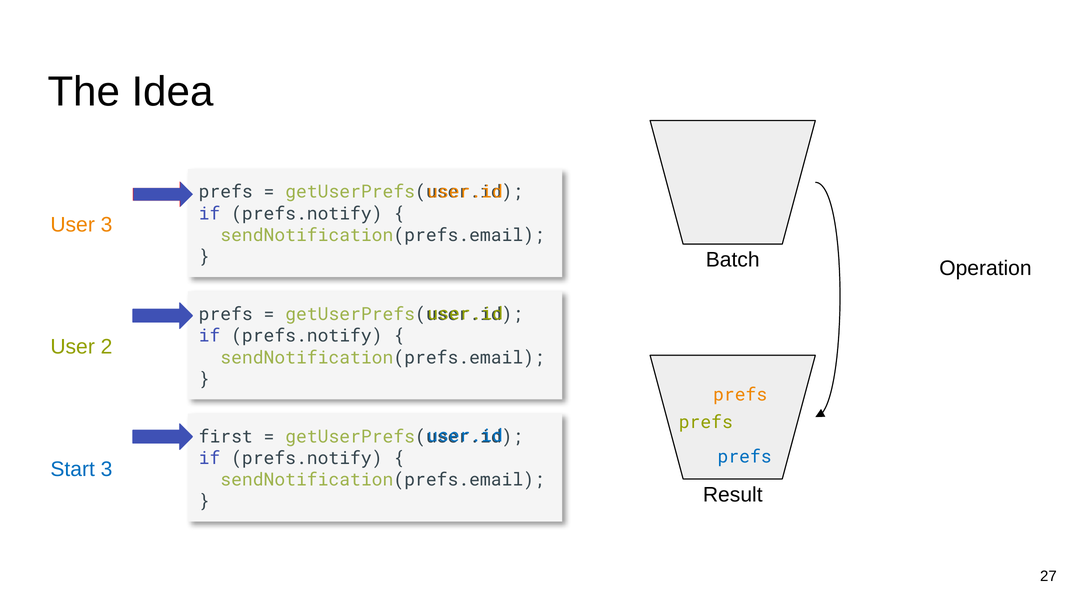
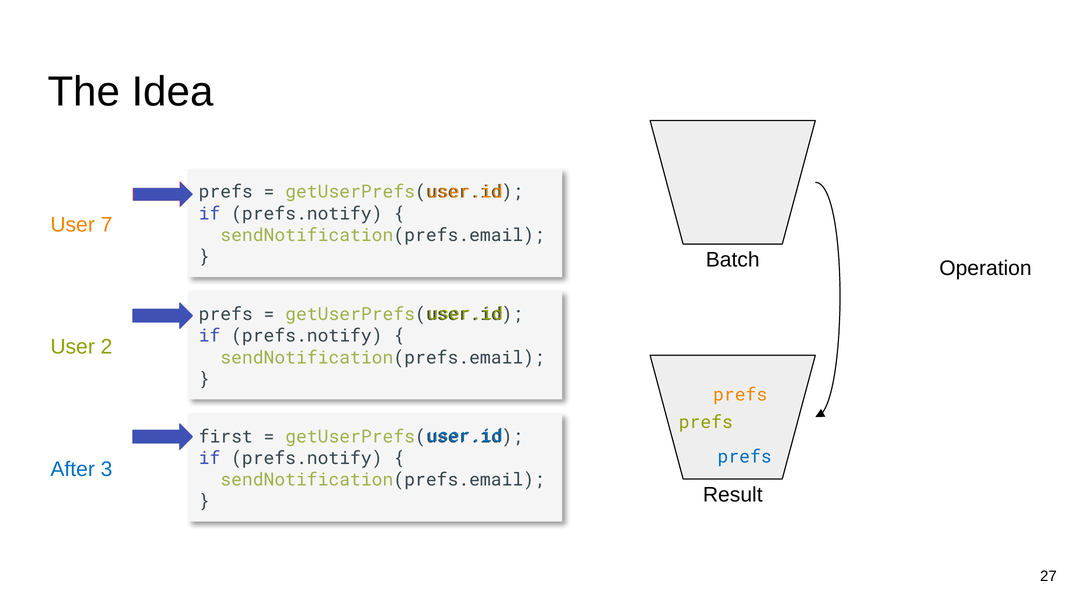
User 3: 3 -> 7
Start: Start -> After
